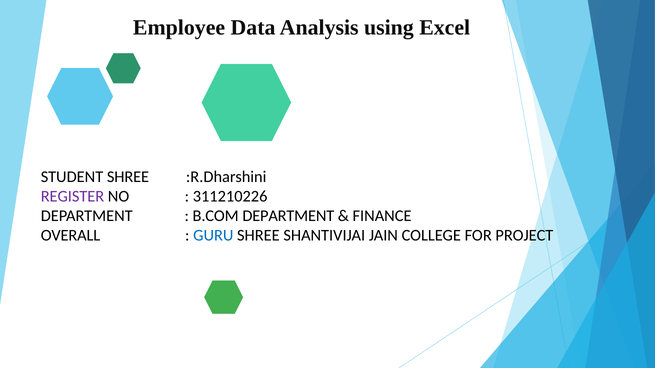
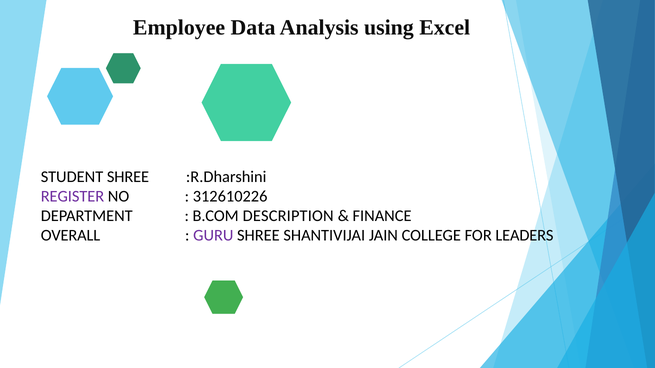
311210226: 311210226 -> 312610226
B.COM DEPARTMENT: DEPARTMENT -> DESCRIPTION
GURU colour: blue -> purple
PROJECT: PROJECT -> LEADERS
